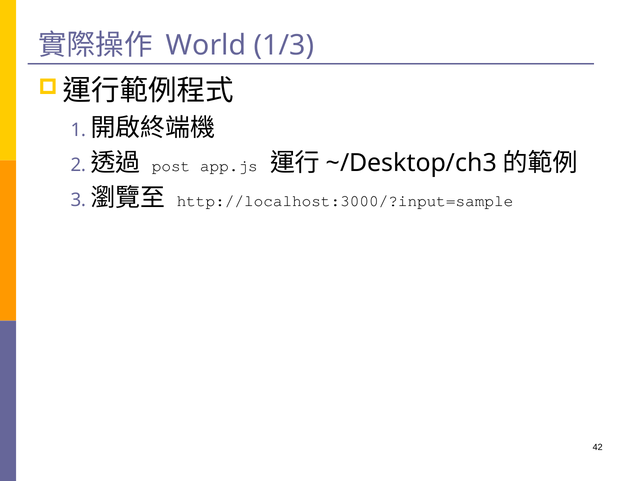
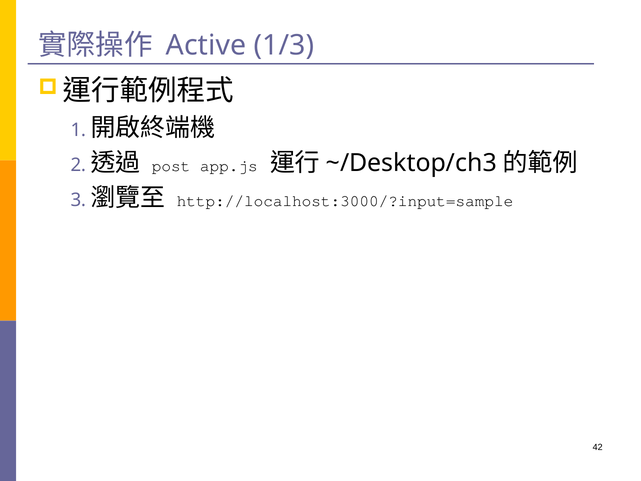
World: World -> Active
